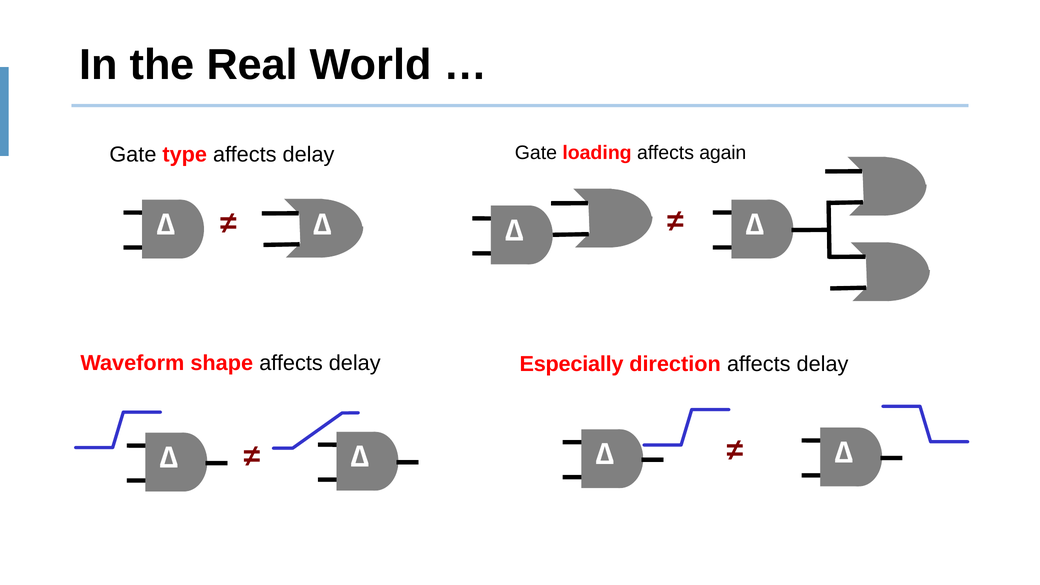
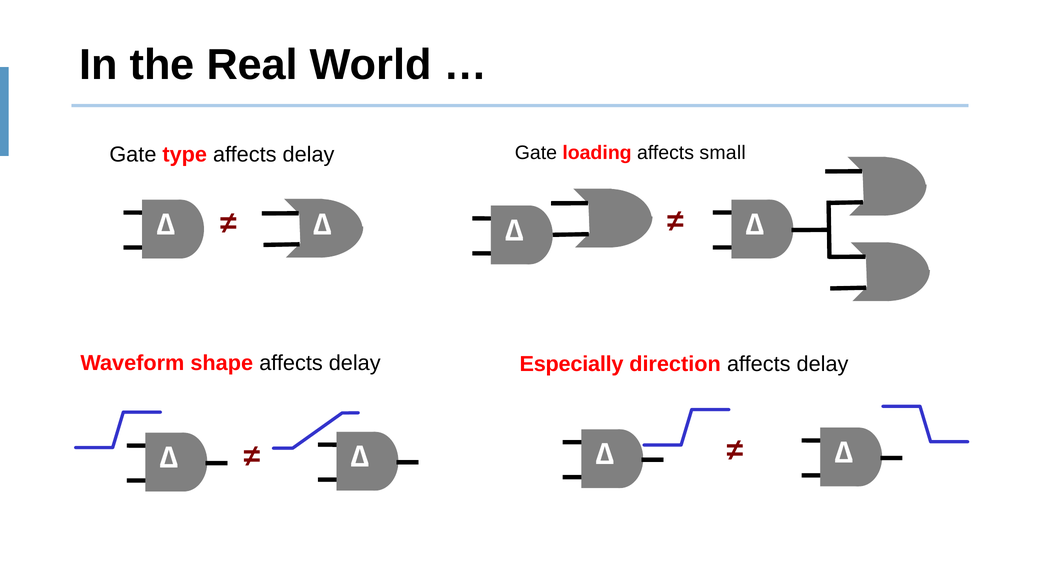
again: again -> small
